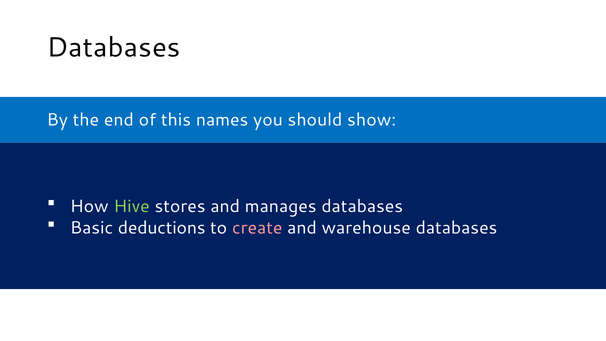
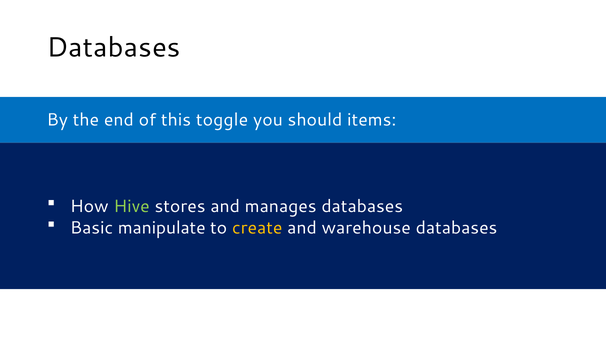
names: names -> toggle
show: show -> items
deductions: deductions -> manipulate
create colour: pink -> yellow
